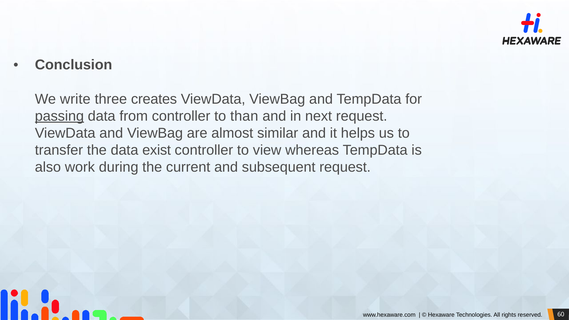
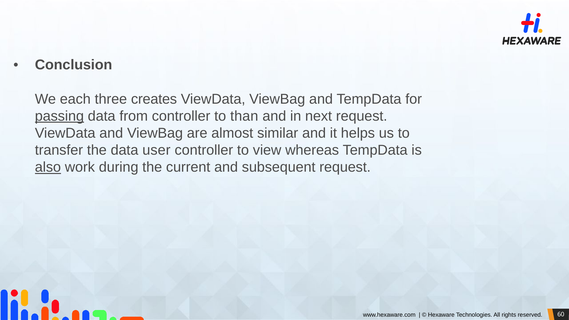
write: write -> each
exist: exist -> user
also underline: none -> present
